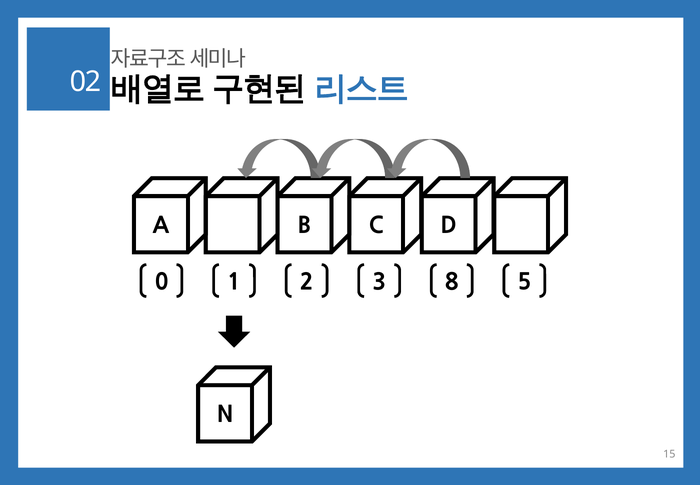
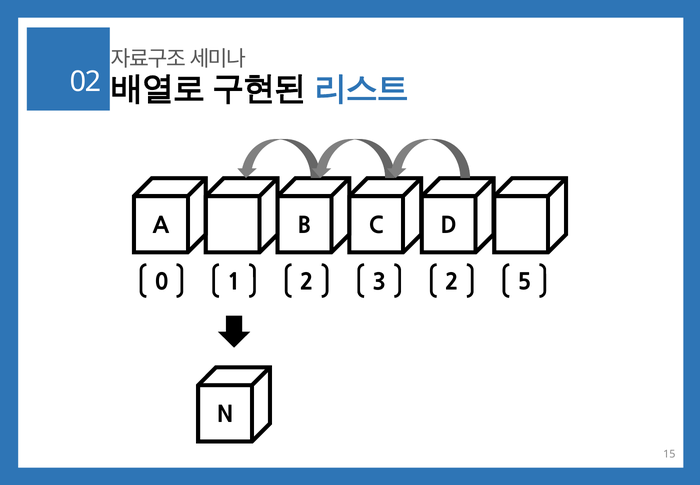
3 8: 8 -> 2
